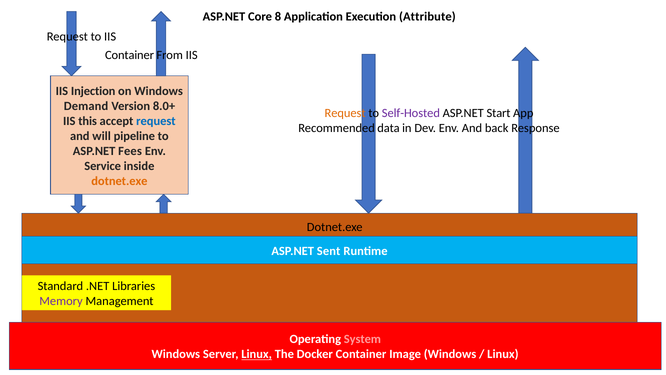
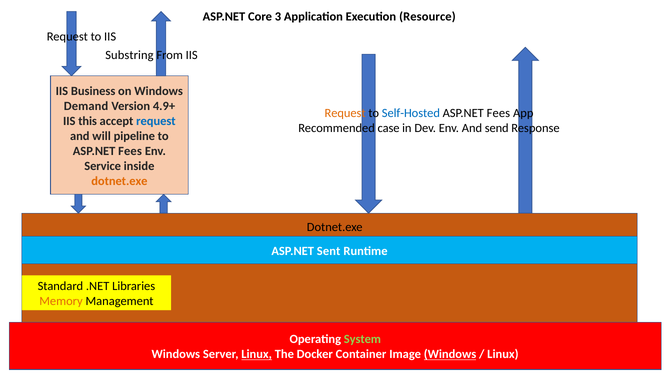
8: 8 -> 3
Attribute: Attribute -> Resource
Container at (130, 55): Container -> Substring
Injection: Injection -> Business
8.0+: 8.0+ -> 4.9+
Self-Hosted colour: purple -> blue
Start at (499, 113): Start -> Fees
data: data -> case
back: back -> send
Memory colour: purple -> orange
System colour: pink -> light green
Windows at (450, 354) underline: none -> present
